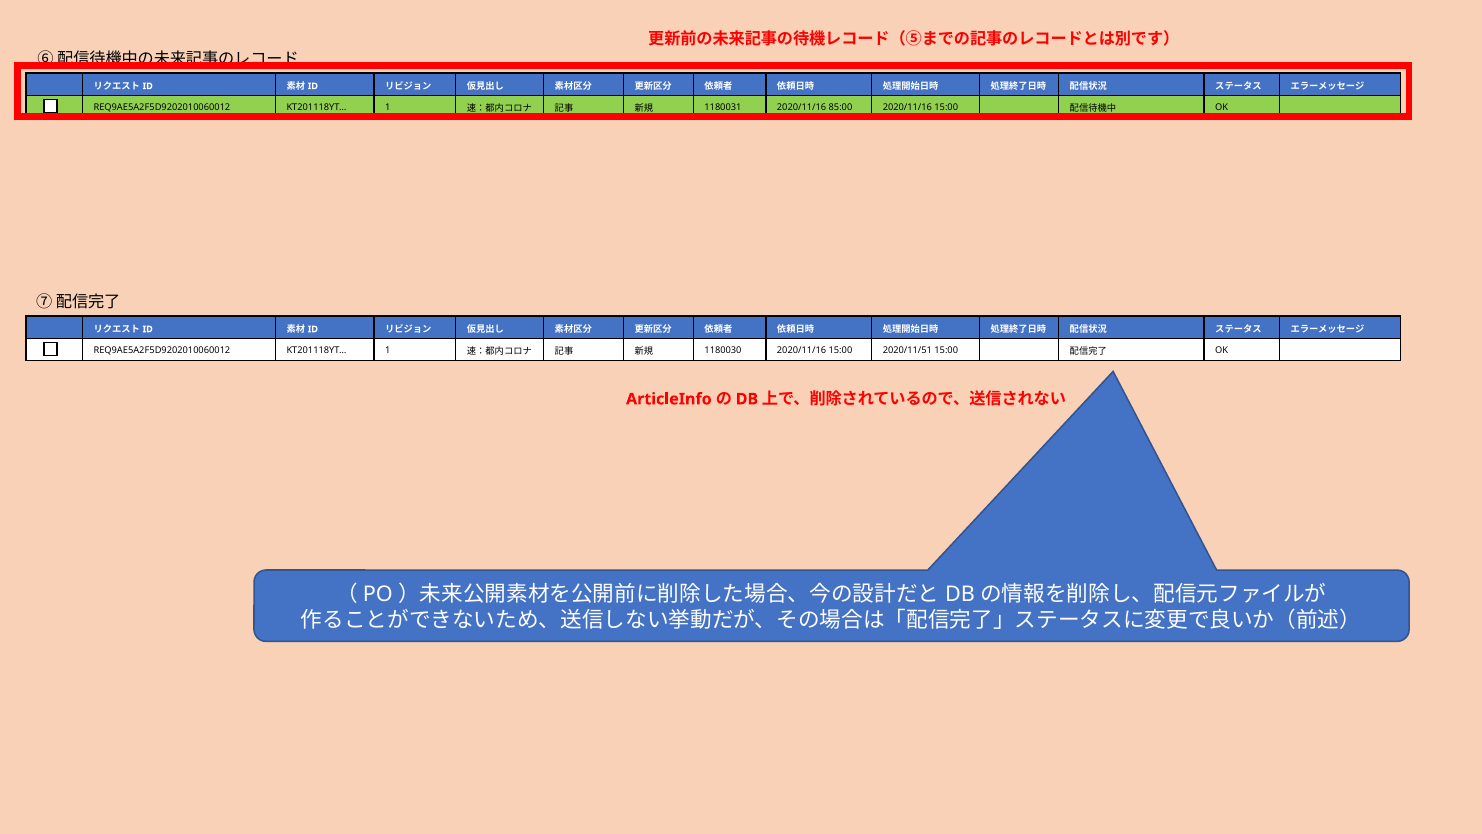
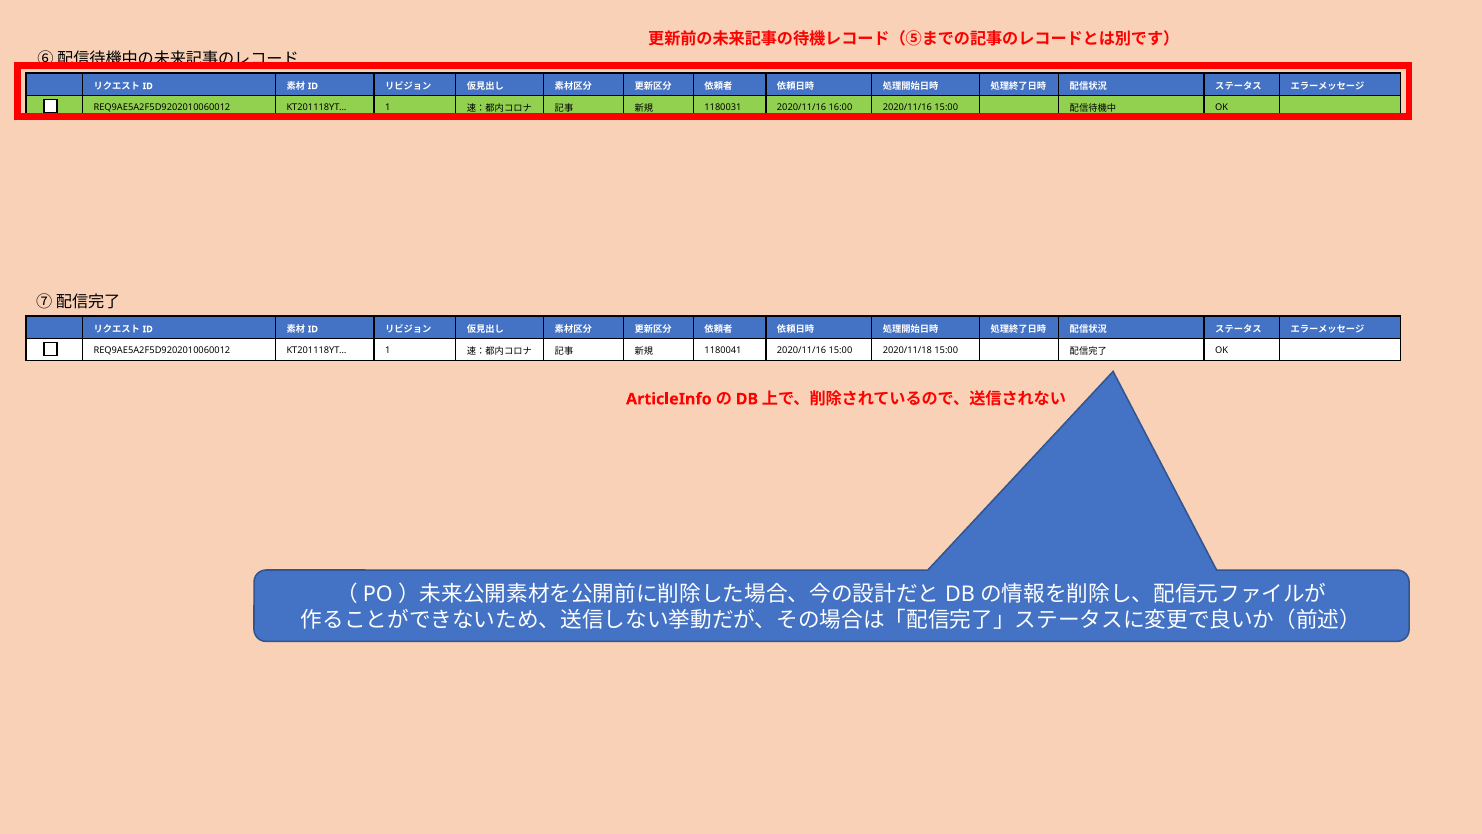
85:00: 85:00 -> 16:00
1180030: 1180030 -> 1180041
2020/11/51: 2020/11/51 -> 2020/11/18
